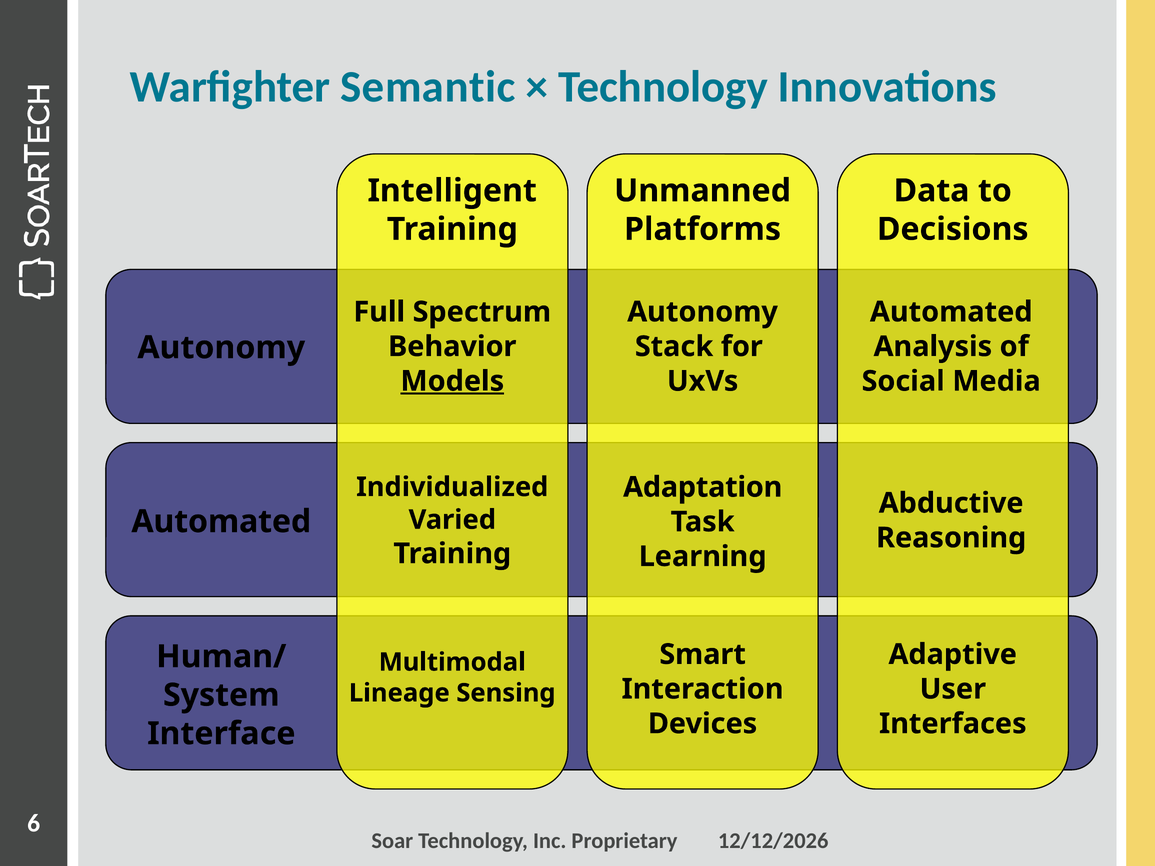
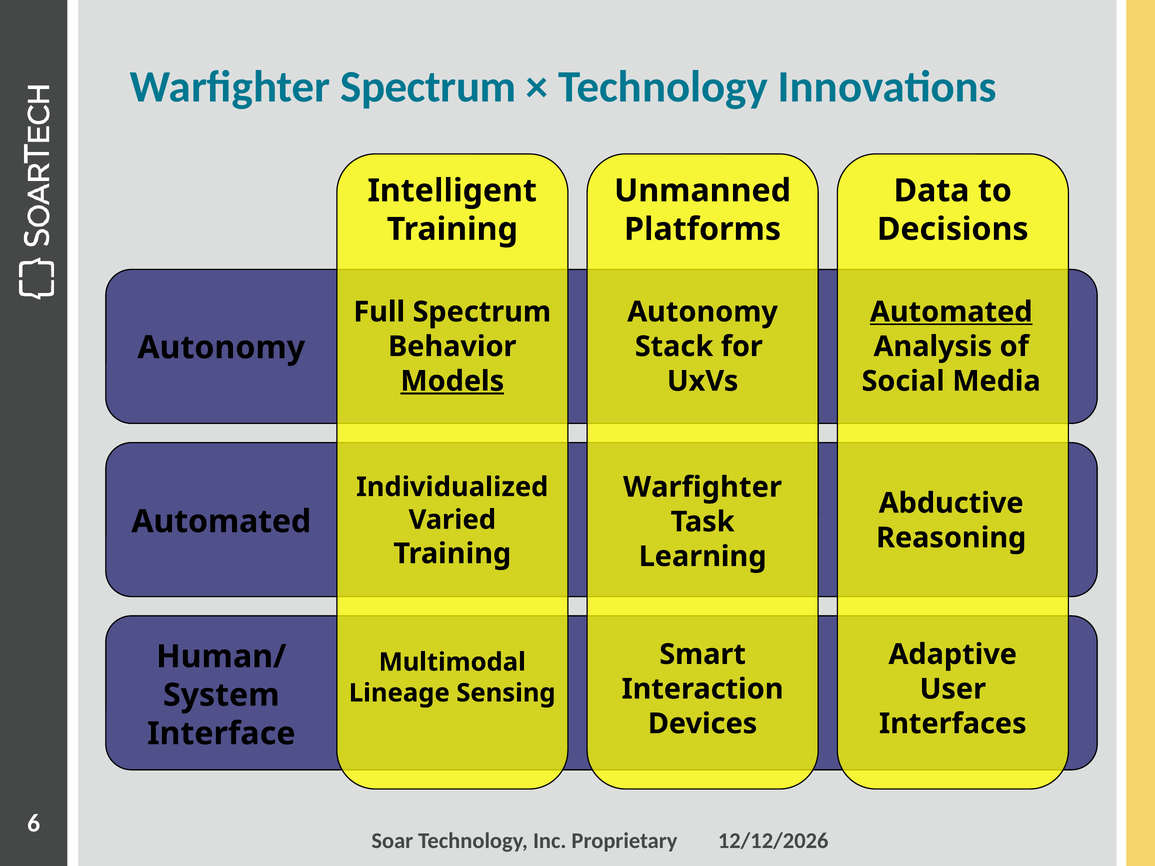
Warfighter Semantic: Semantic -> Spectrum
Automated at (951, 312) underline: none -> present
Adaptation at (703, 487): Adaptation -> Warfighter
